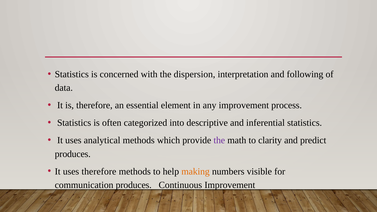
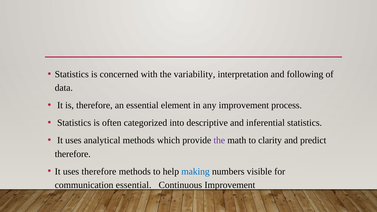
dispersion: dispersion -> variability
produces at (73, 154): produces -> therefore
making colour: orange -> blue
communication produces: produces -> essential
